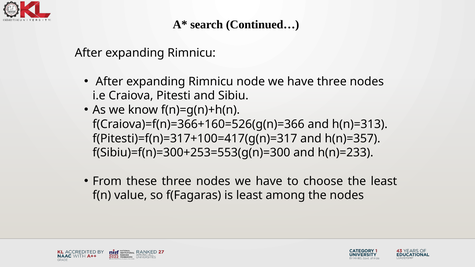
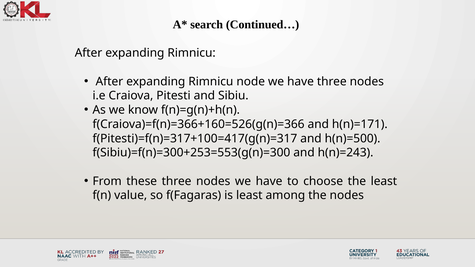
h(n)=313: h(n)=313 -> h(n)=171
h(n)=357: h(n)=357 -> h(n)=500
h(n)=233: h(n)=233 -> h(n)=243
